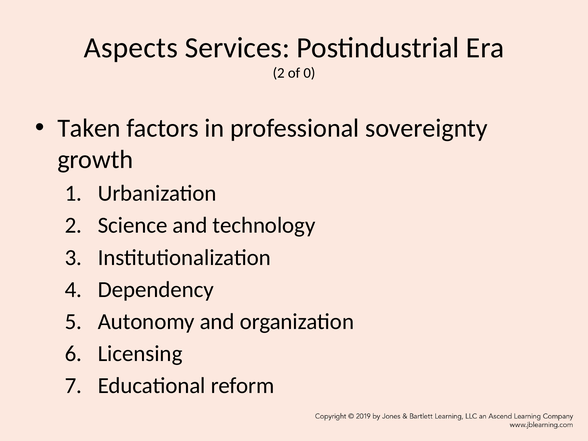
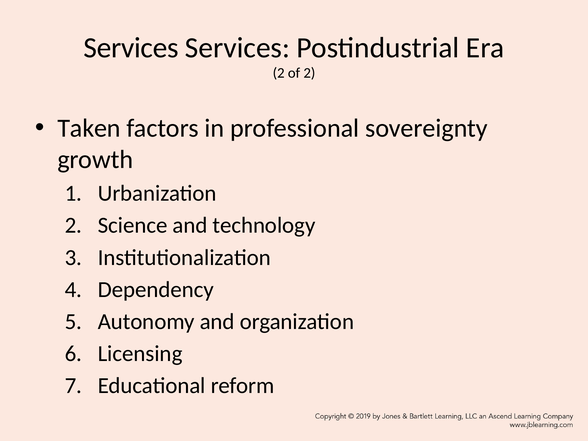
Aspects at (131, 48): Aspects -> Services
of 0: 0 -> 2
